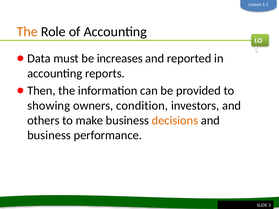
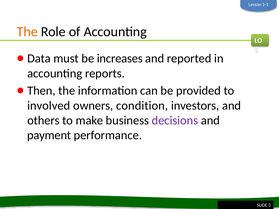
showing: showing -> involved
decisions colour: orange -> purple
business at (49, 135): business -> payment
